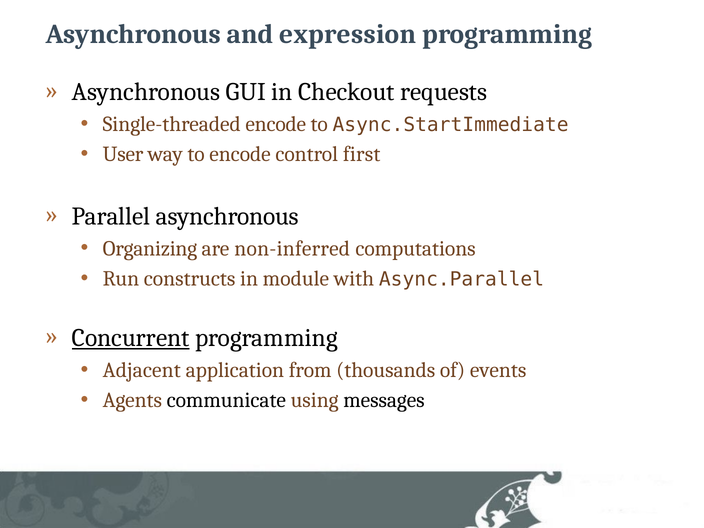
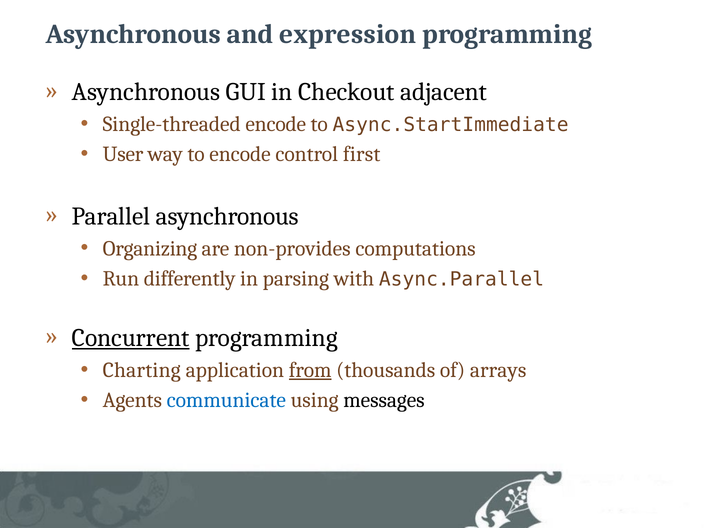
requests: requests -> adjacent
non-inferred: non-inferred -> non-provides
constructs: constructs -> differently
module: module -> parsing
Adjacent: Adjacent -> Charting
from underline: none -> present
events: events -> arrays
communicate colour: black -> blue
